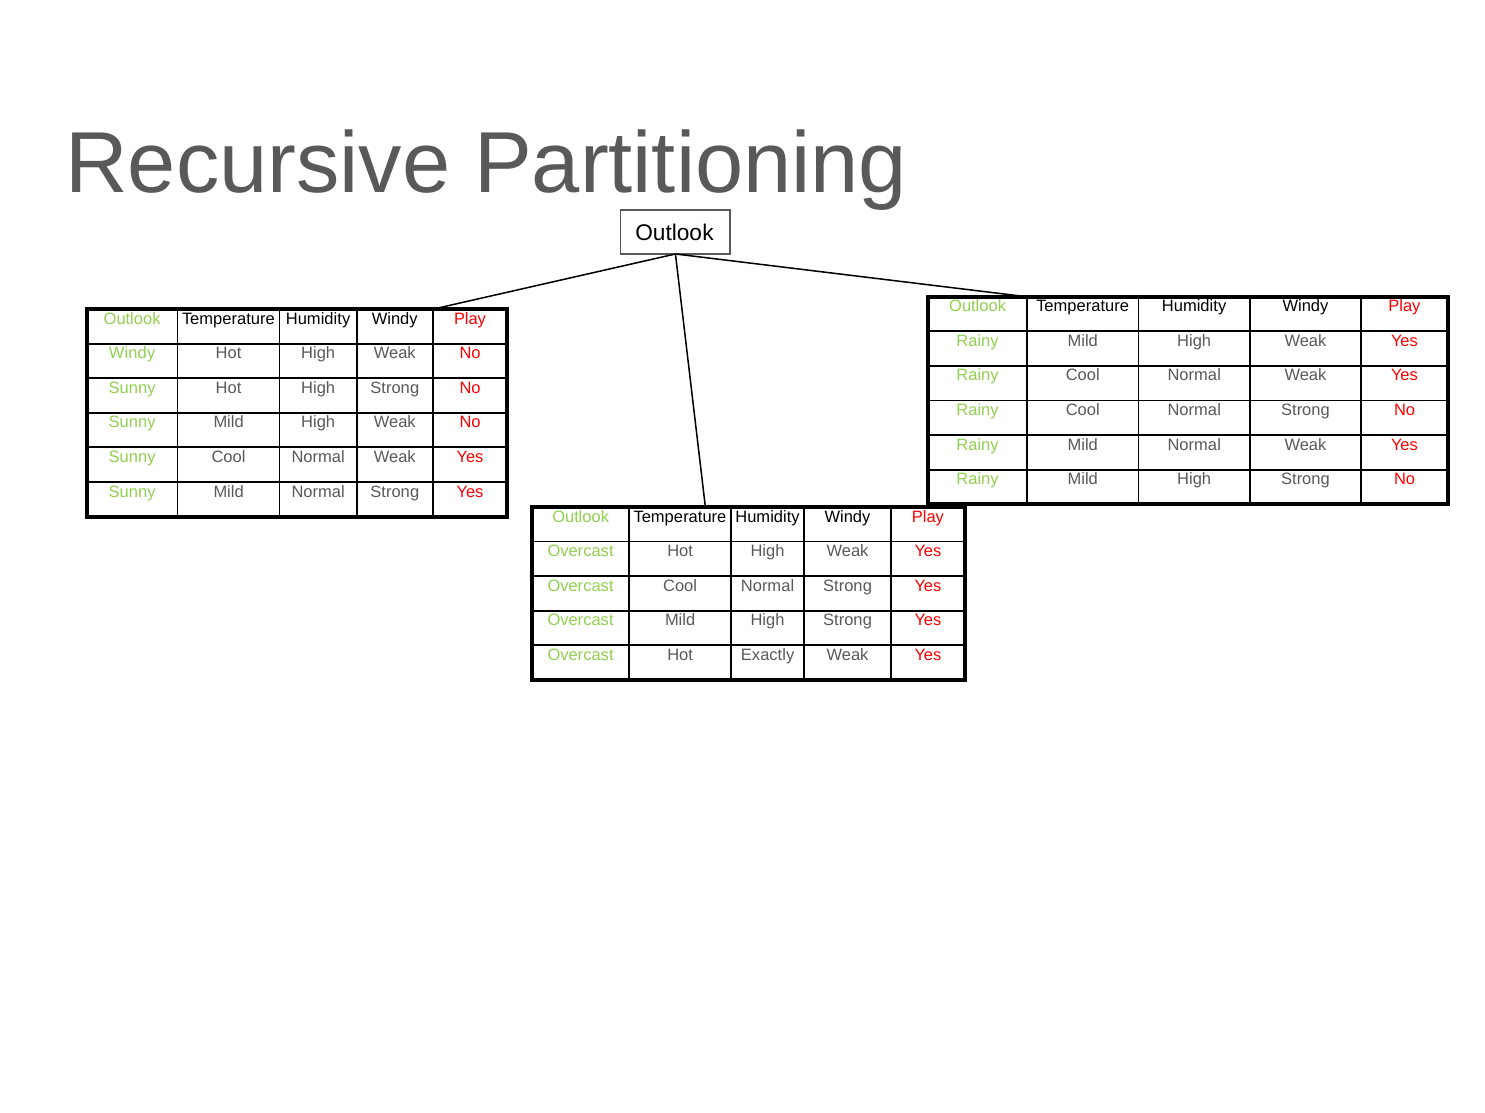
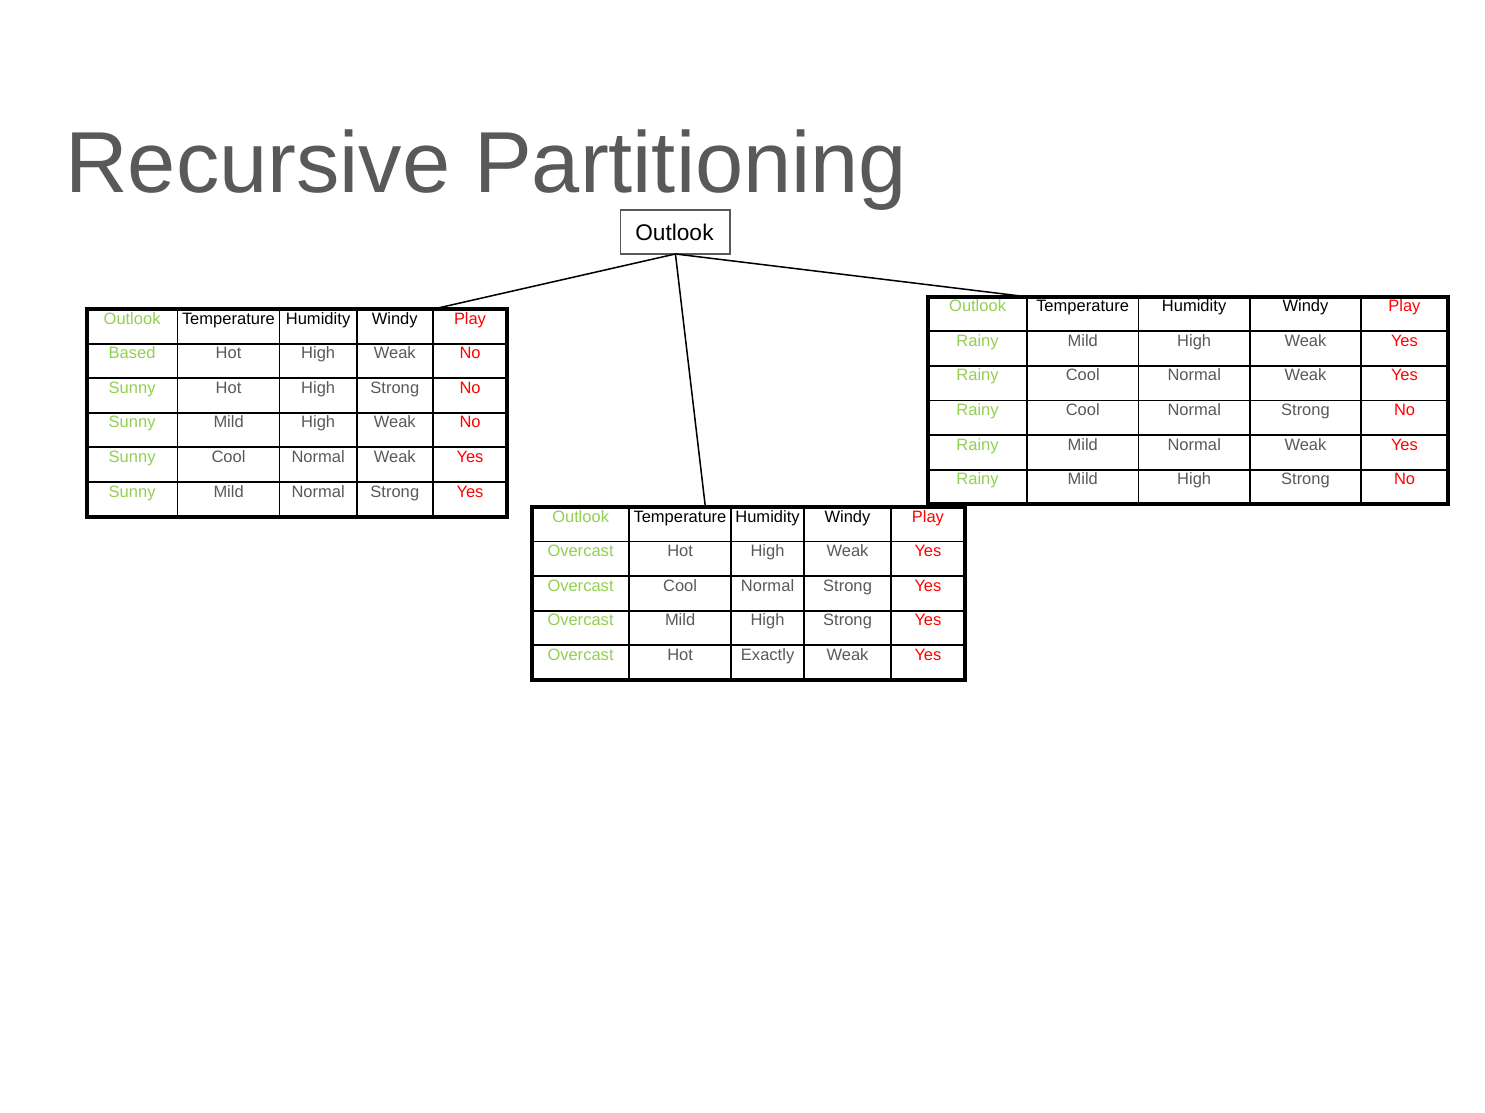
Windy at (132, 354): Windy -> Based
